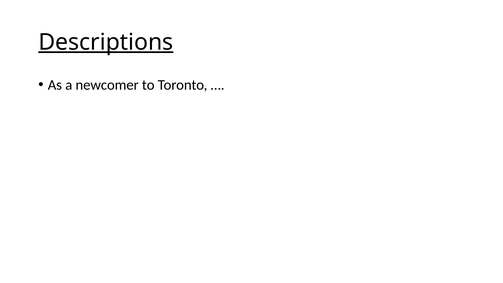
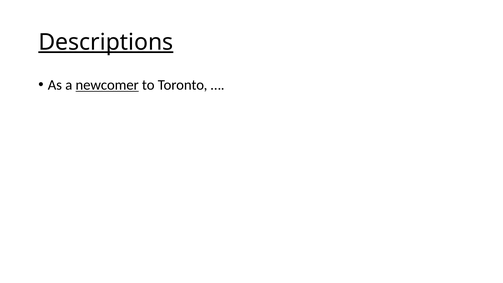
newcomer underline: none -> present
